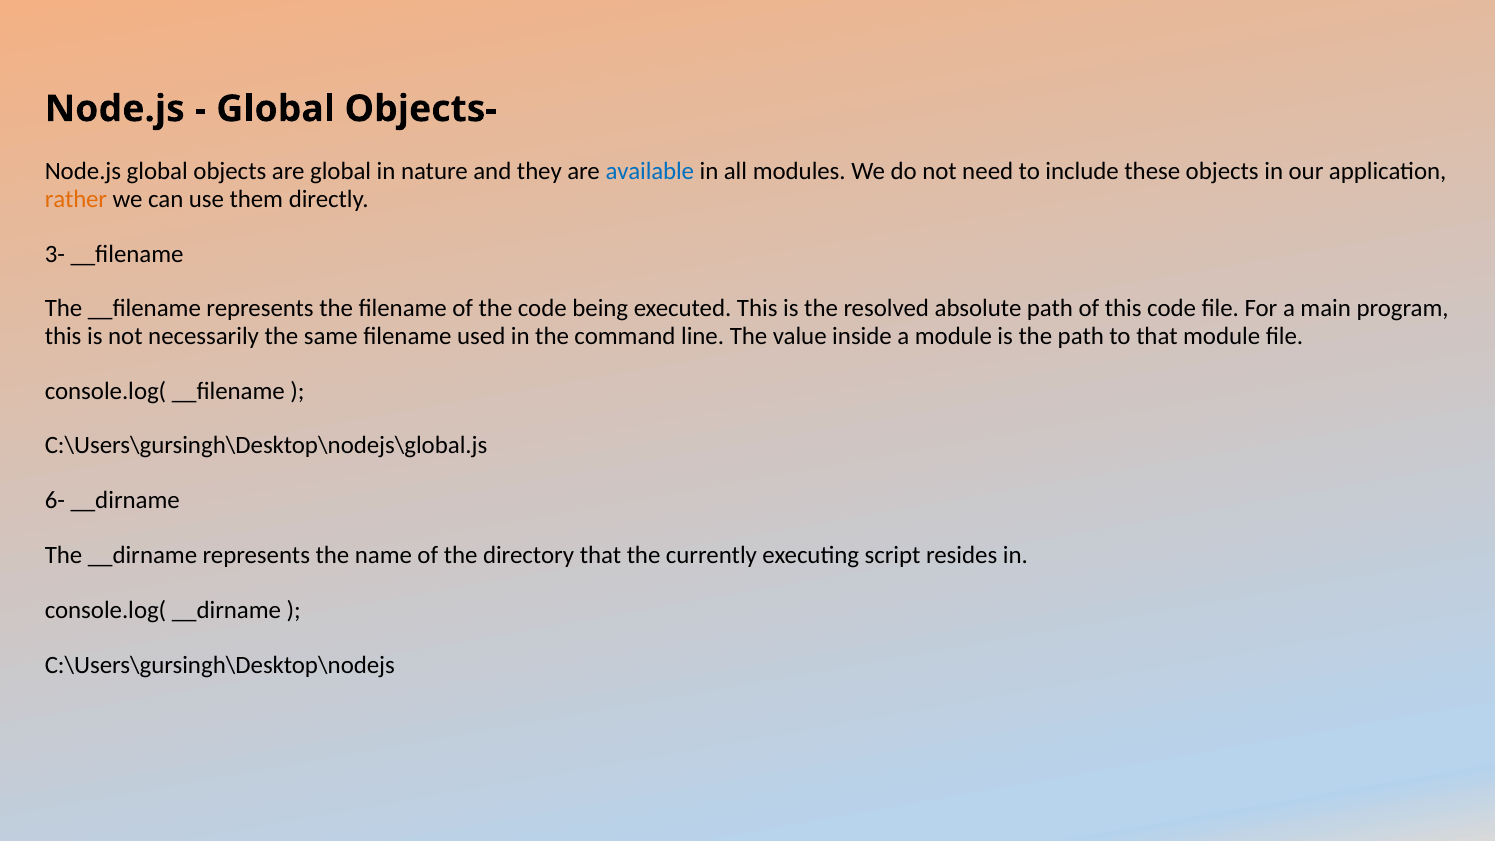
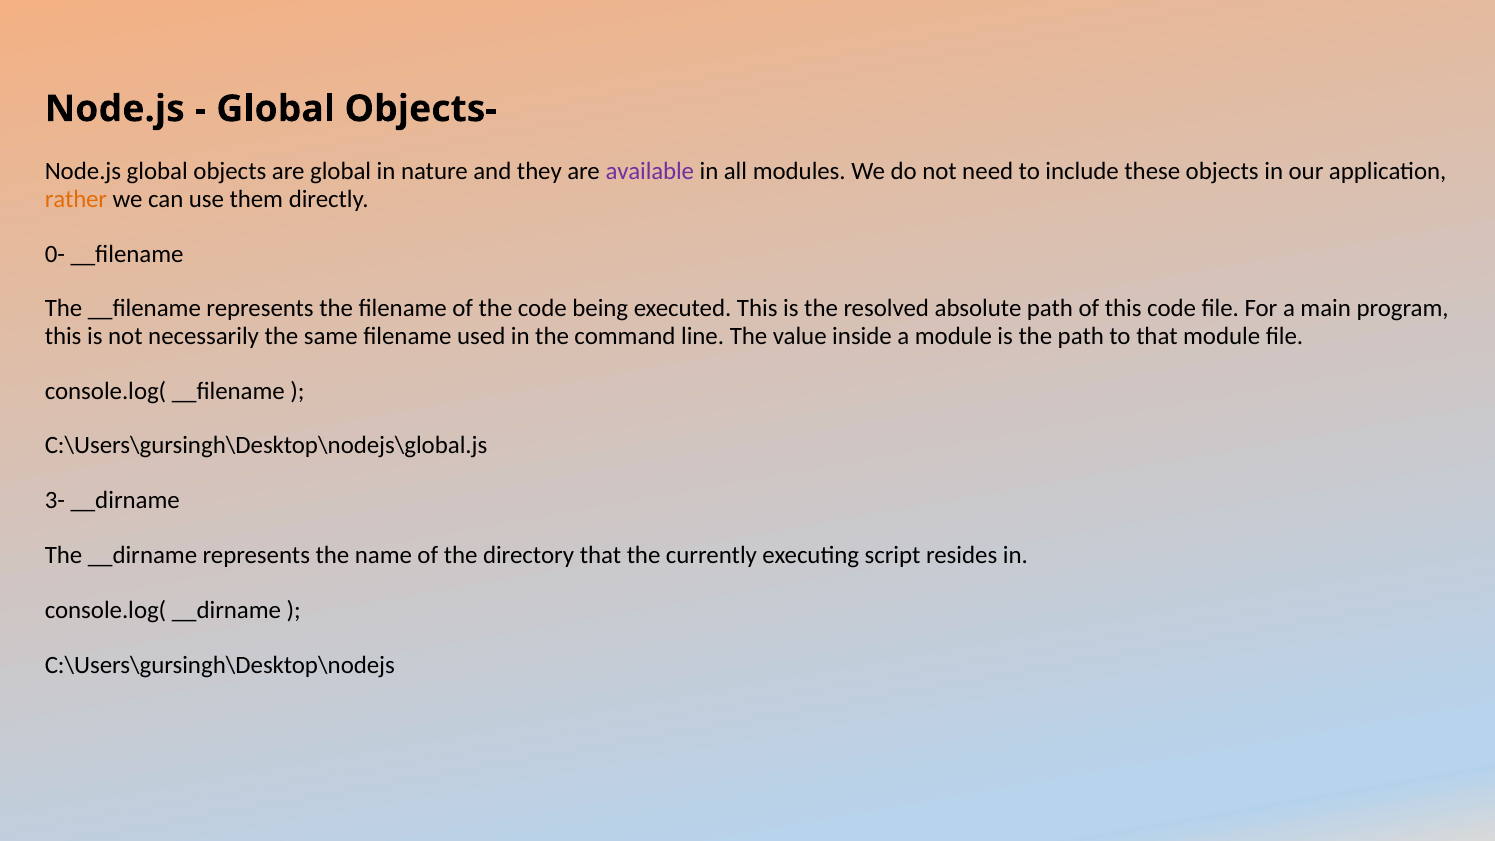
available colour: blue -> purple
3-: 3- -> 0-
6-: 6- -> 3-
